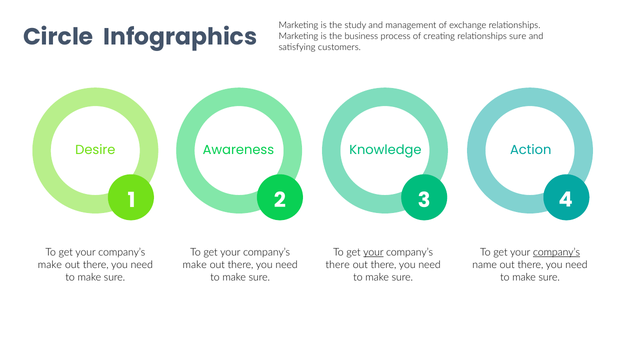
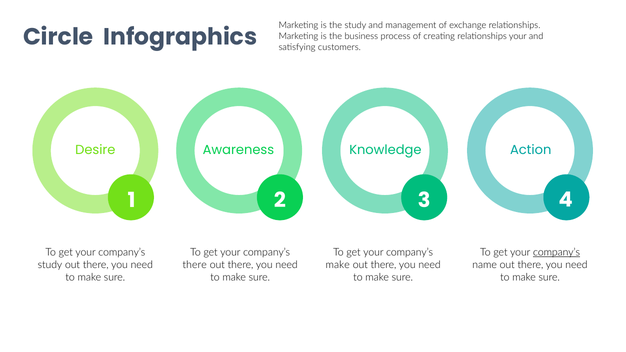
relationships sure: sure -> your
your at (373, 252) underline: present -> none
make at (50, 265): make -> study
make at (195, 265): make -> there
there at (338, 265): there -> make
